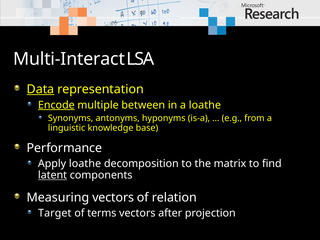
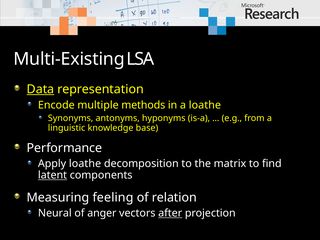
Multi-Interact: Multi-Interact -> Multi-Existing
Encode underline: present -> none
between: between -> methods
Measuring vectors: vectors -> feeling
Target: Target -> Neural
terms: terms -> anger
after underline: none -> present
